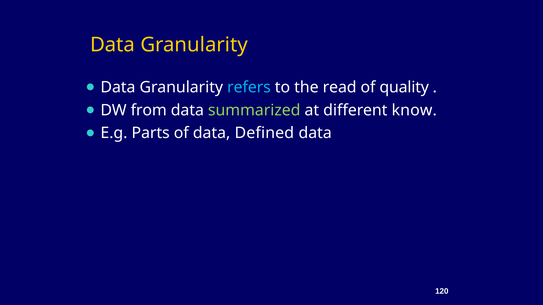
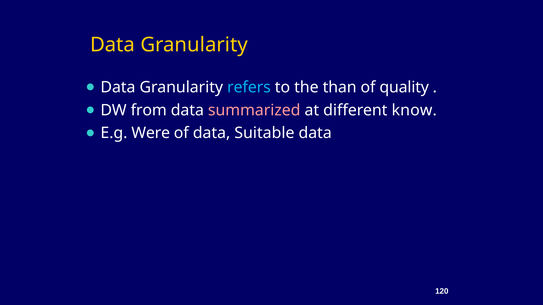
read: read -> than
summarized colour: light green -> pink
Parts: Parts -> Were
Defined: Defined -> Suitable
